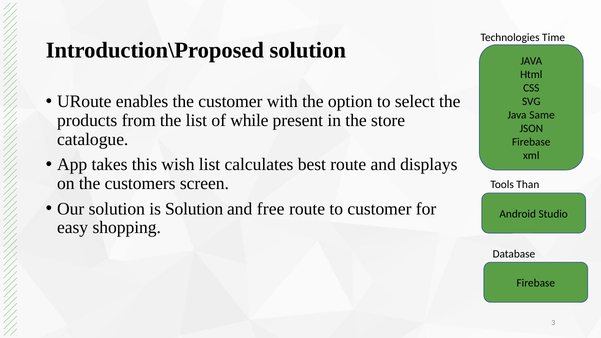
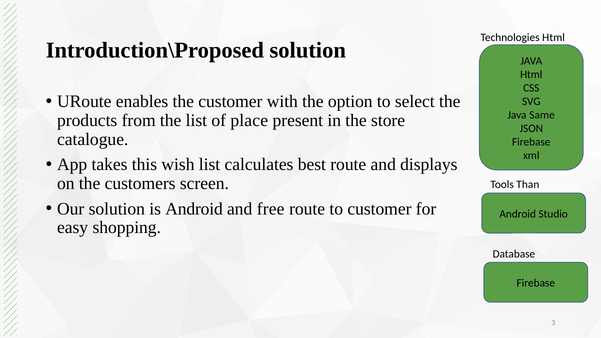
Technologies Time: Time -> Html
while: while -> place
is Solution: Solution -> Android
